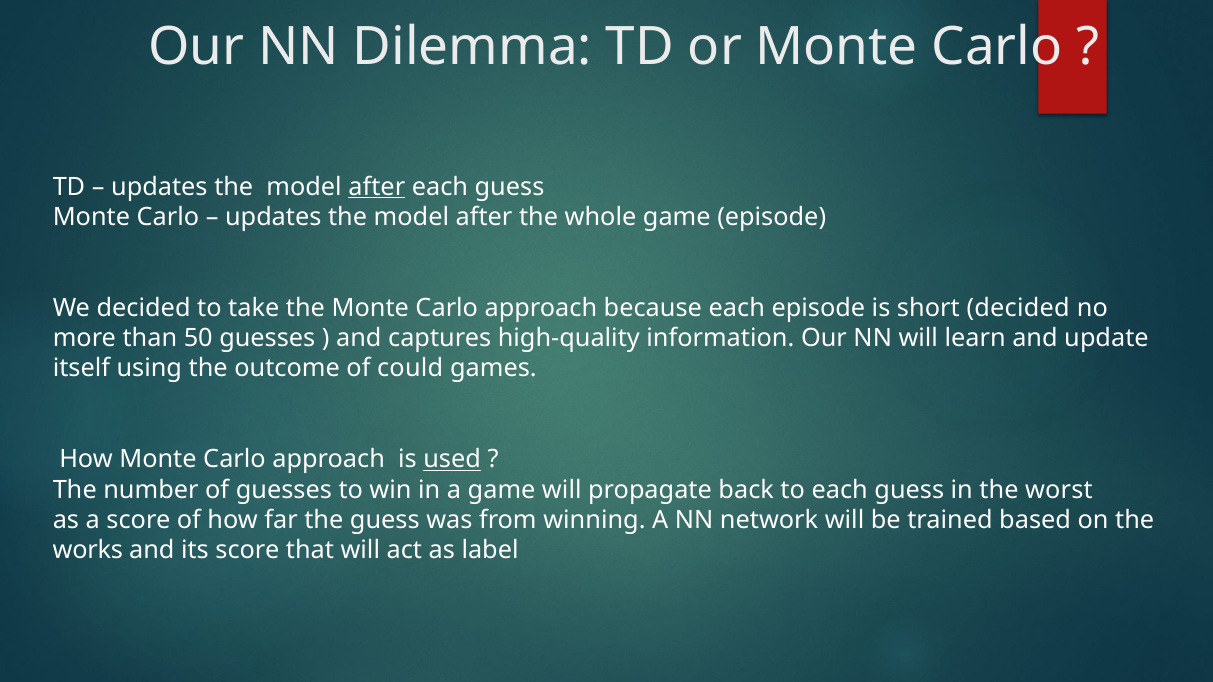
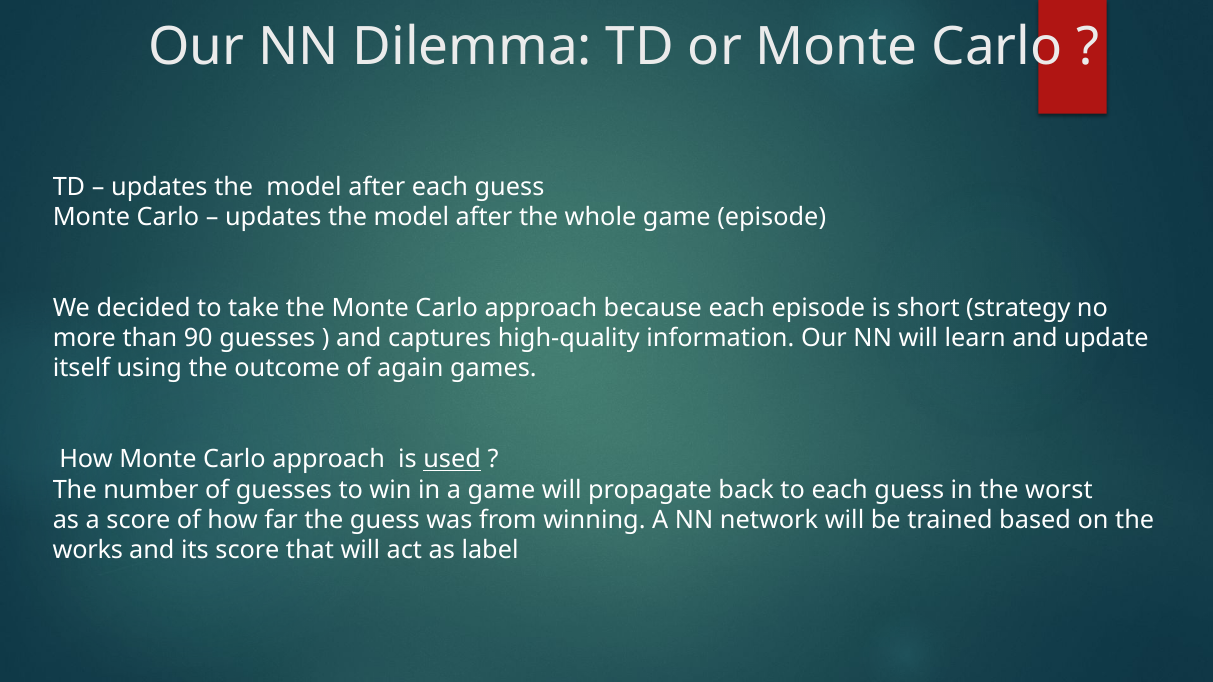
after at (377, 187) underline: present -> none
short decided: decided -> strategy
50: 50 -> 90
could: could -> again
